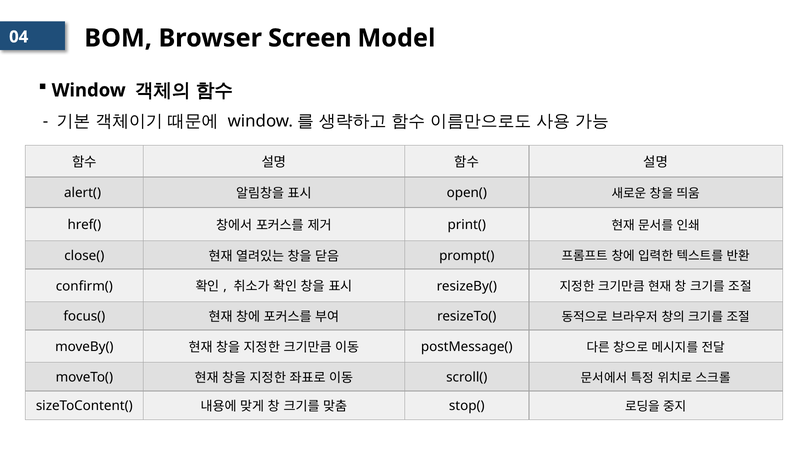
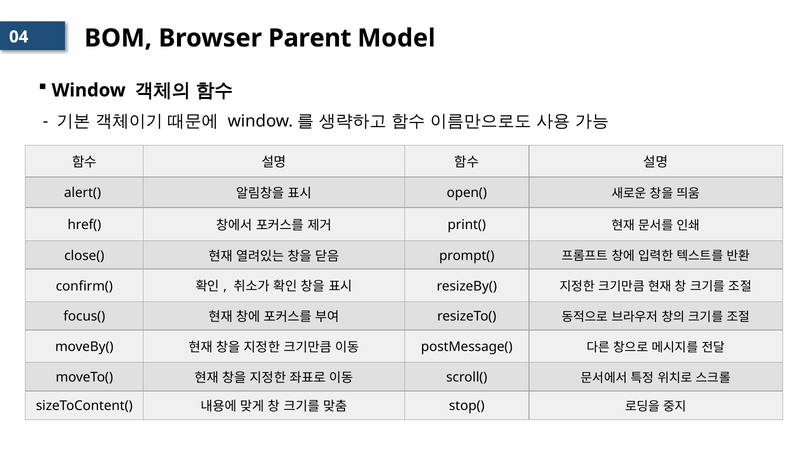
Screen: Screen -> Parent
